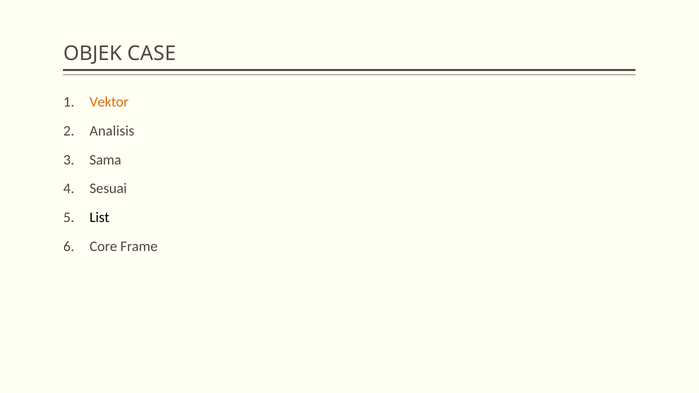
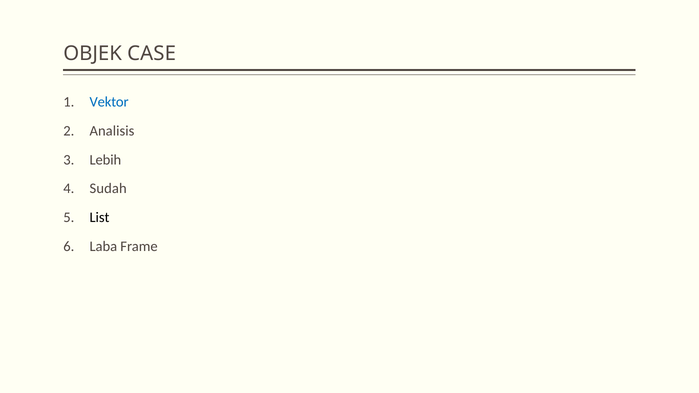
Vektor colour: orange -> blue
Sama: Sama -> Lebih
Sesuai: Sesuai -> Sudah
Core: Core -> Laba
